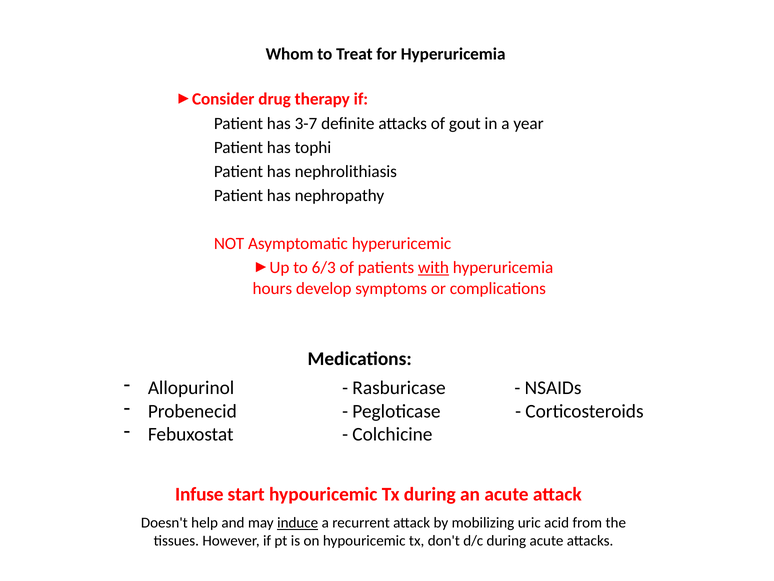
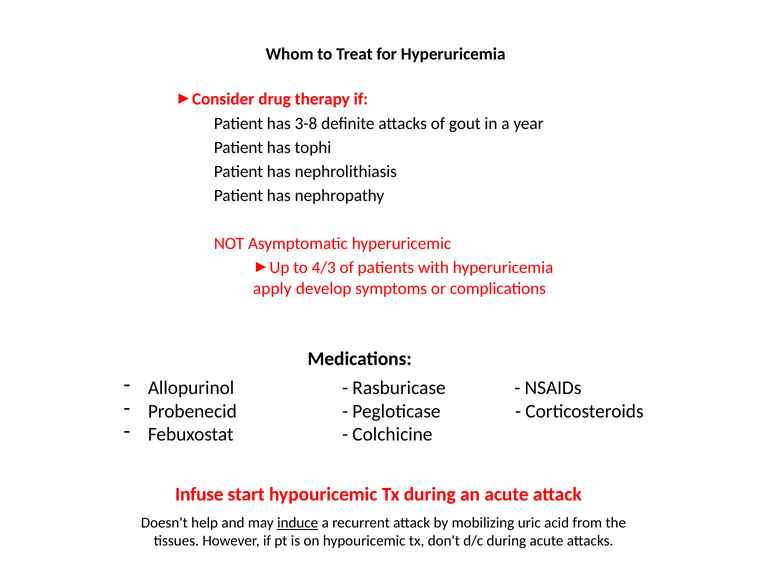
3-7: 3-7 -> 3-8
6/3: 6/3 -> 4/3
with underline: present -> none
hours: hours -> apply
